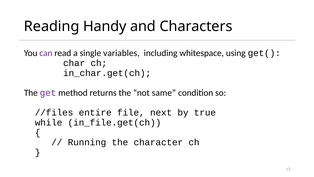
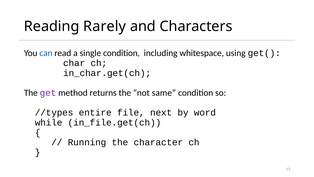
Handy: Handy -> Rarely
can colour: purple -> blue
single variables: variables -> condition
//files: //files -> //types
true: true -> word
